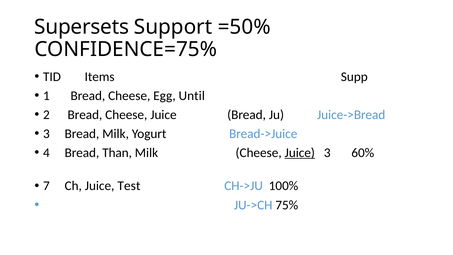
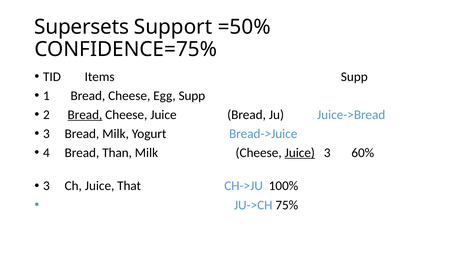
Egg Until: Until -> Supp
Bread at (85, 115) underline: none -> present
7 at (46, 186): 7 -> 3
Test: Test -> That
